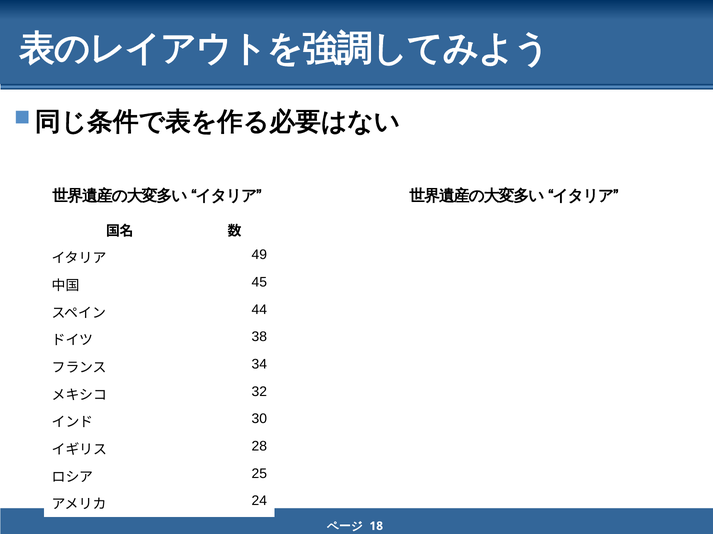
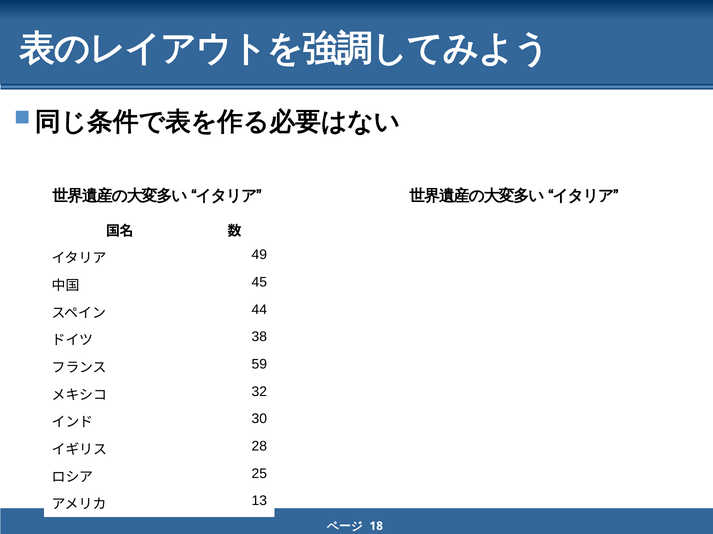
34: 34 -> 59
24: 24 -> 13
